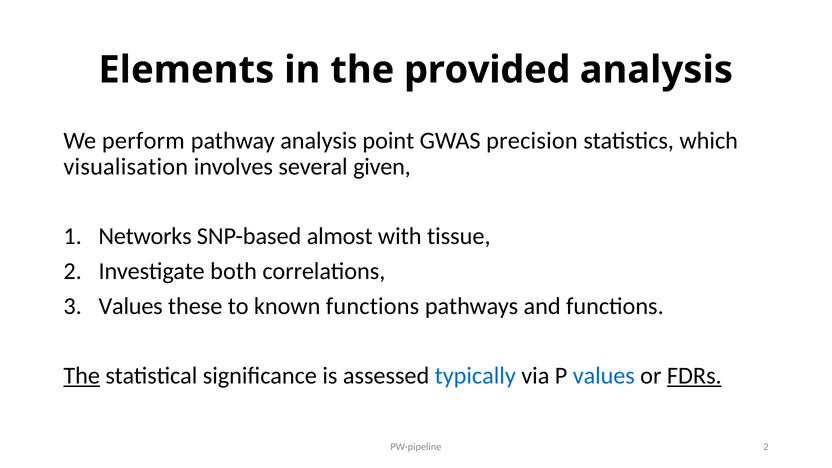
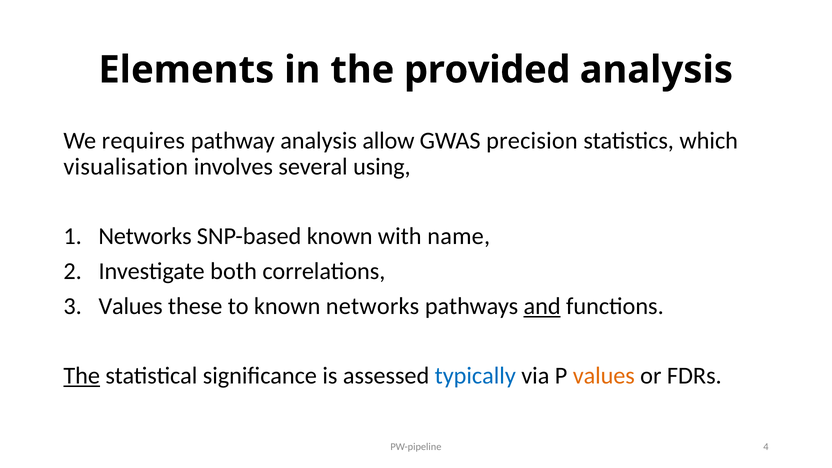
perform: perform -> requires
point: point -> allow
given: given -> using
SNP-based almost: almost -> known
tissue: tissue -> name
known functions: functions -> networks
and underline: none -> present
values at (604, 376) colour: blue -> orange
FDRs underline: present -> none
PW-pipeline 2: 2 -> 4
